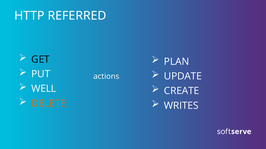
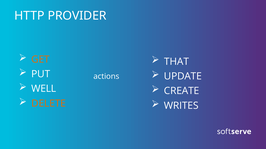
REFERRED: REFERRED -> PROVIDER
GET colour: black -> orange
PLAN: PLAN -> THAT
